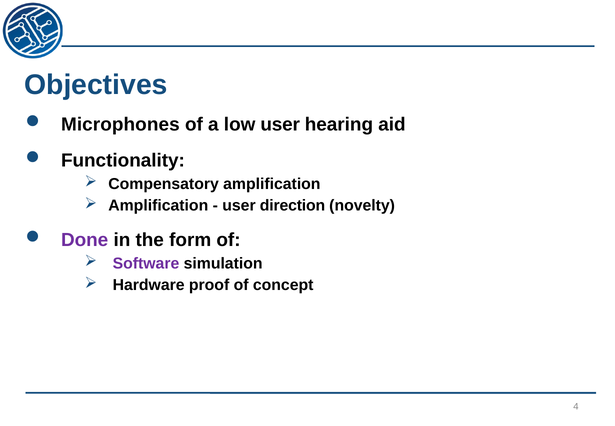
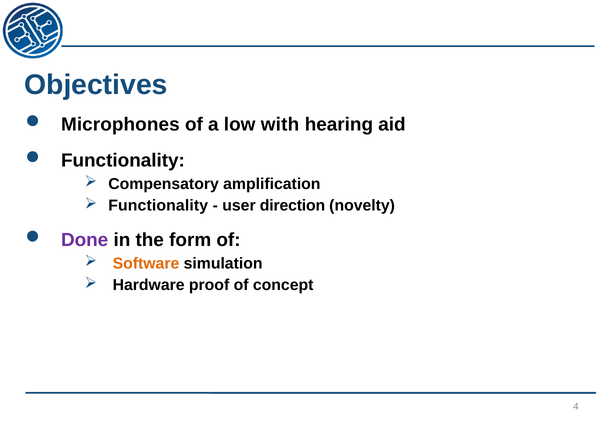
low user: user -> with
Amplification at (158, 206): Amplification -> Functionality
Software colour: purple -> orange
